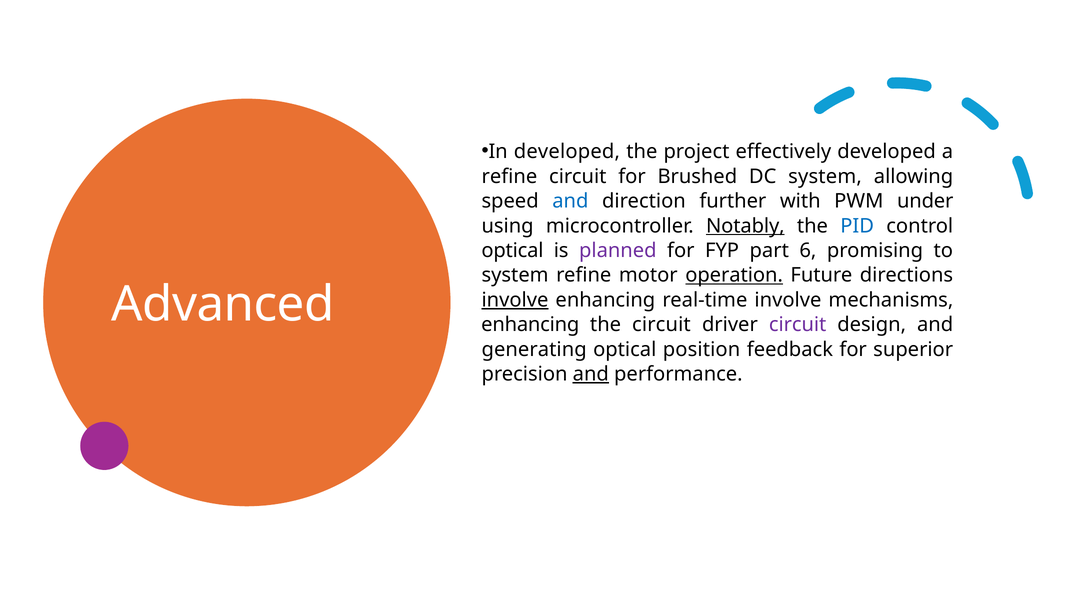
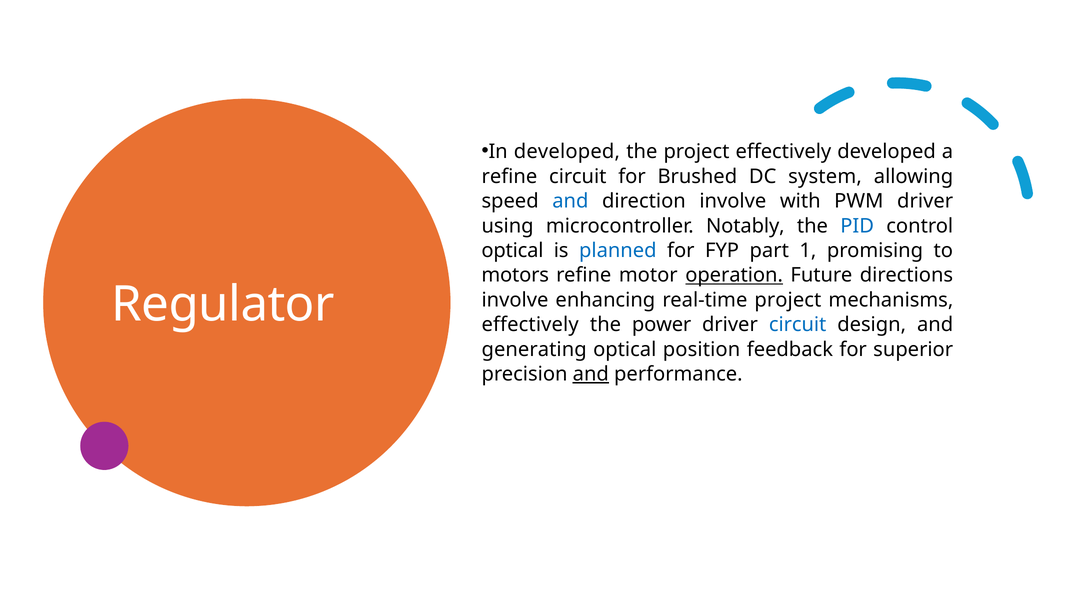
direction further: further -> involve
PWM under: under -> driver
Notably underline: present -> none
planned colour: purple -> blue
6: 6 -> 1
system at (515, 275): system -> motors
Advanced: Advanced -> Regulator
involve at (515, 300) underline: present -> none
real-time involve: involve -> project
enhancing at (530, 325): enhancing -> effectively
the circuit: circuit -> power
circuit at (798, 325) colour: purple -> blue
